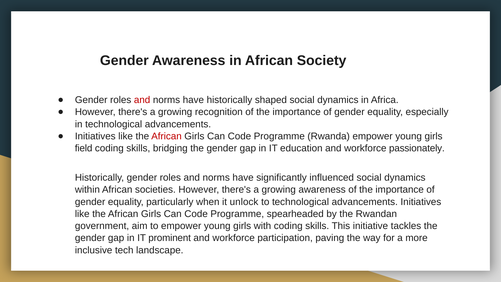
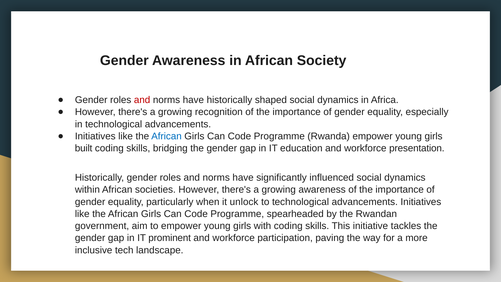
African at (167, 136) colour: red -> blue
field: field -> built
passionately: passionately -> presentation
